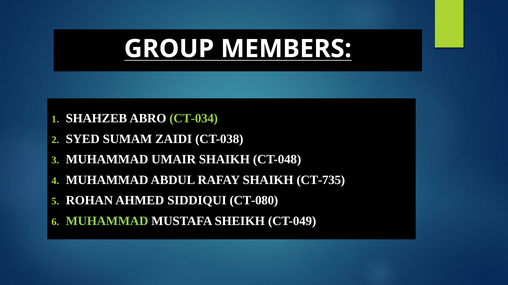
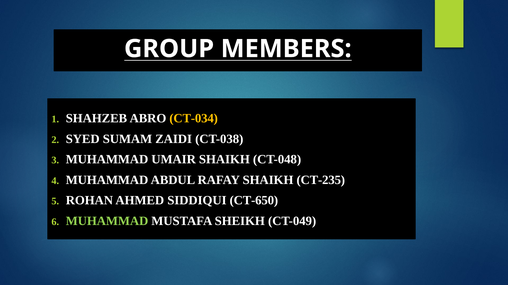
CT-034 colour: light green -> yellow
CT-735: CT-735 -> CT-235
CT-080: CT-080 -> CT-650
